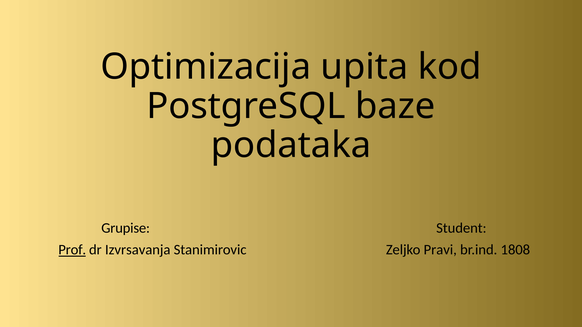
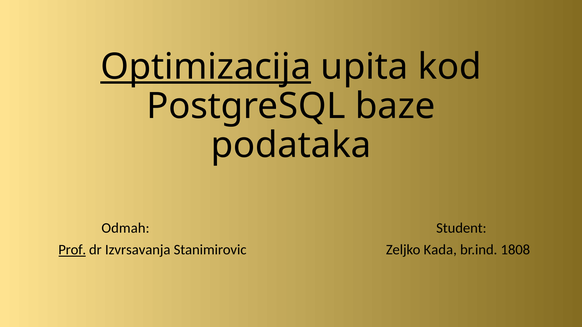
Optimizacija underline: none -> present
Grupise: Grupise -> Odmah
Pravi: Pravi -> Kada
